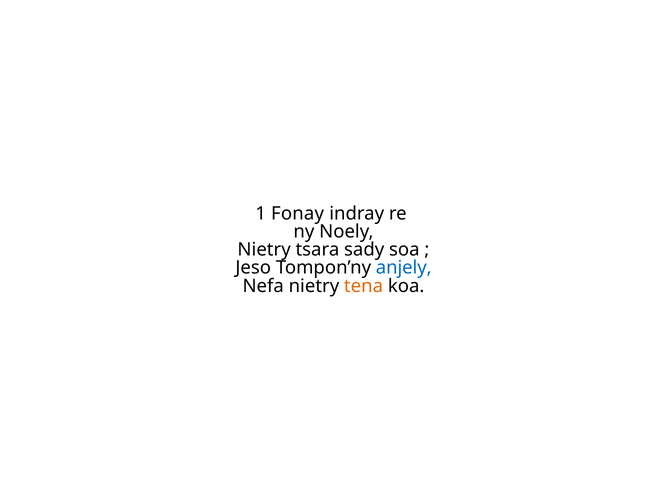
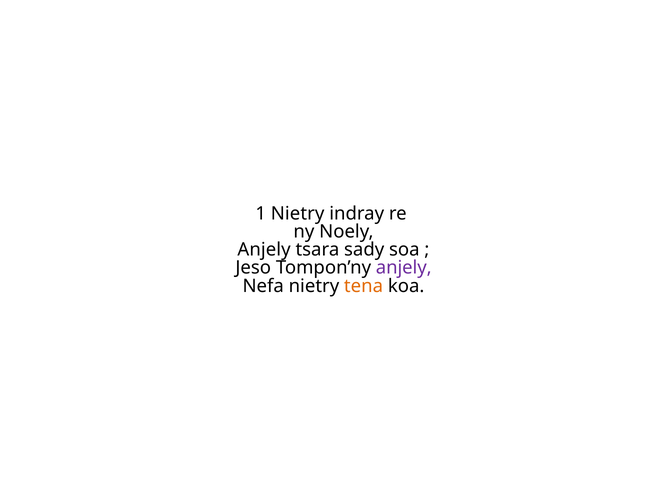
1 Fonay: Fonay -> Nietry
Nietry at (264, 249): Nietry -> Anjely
anjely at (404, 267) colour: blue -> purple
